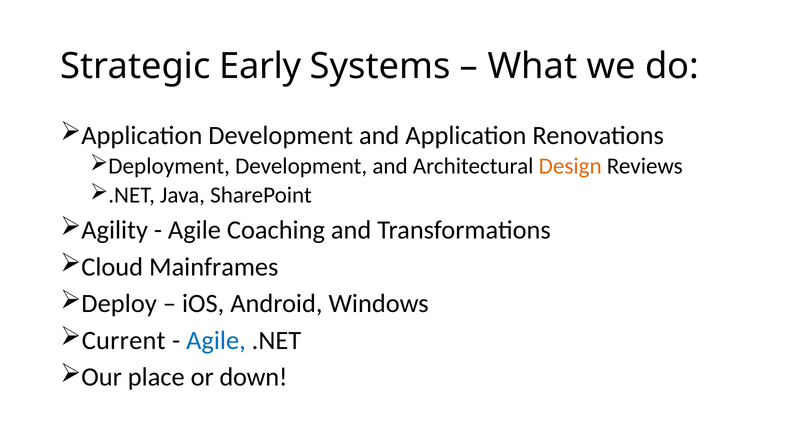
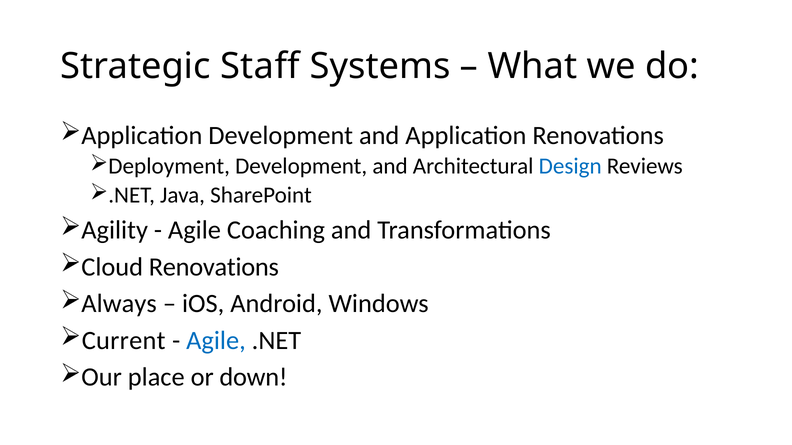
Early: Early -> Staff
Design colour: orange -> blue
Cloud Mainframes: Mainframes -> Renovations
Deploy: Deploy -> Always
